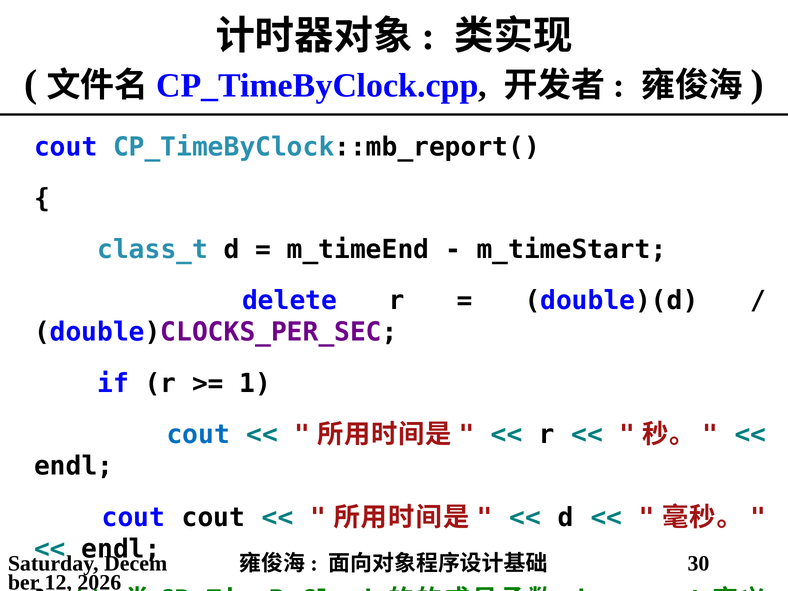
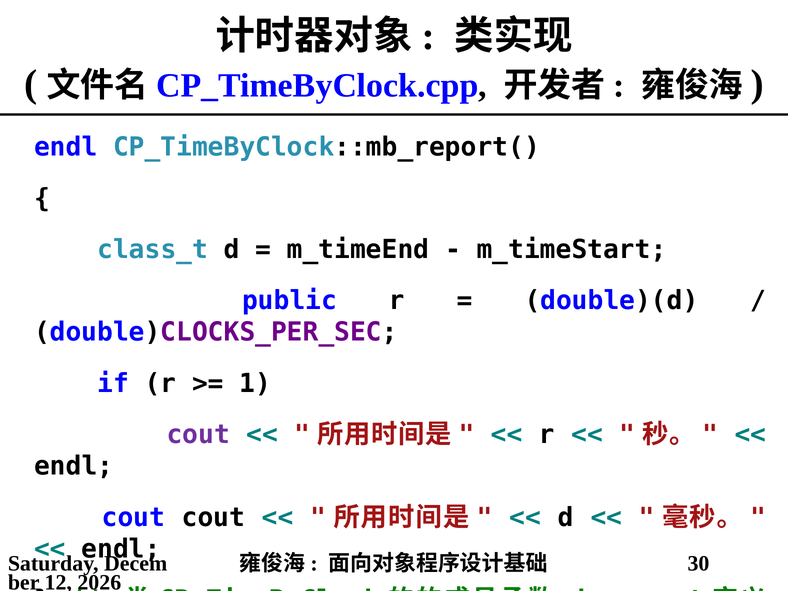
cout at (66, 147): cout -> endl
delete: delete -> public
cout at (198, 435) colour: blue -> purple
